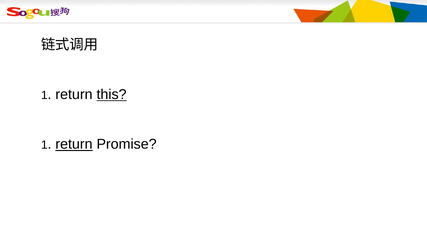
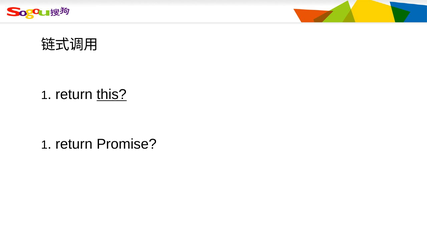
return at (74, 144) underline: present -> none
